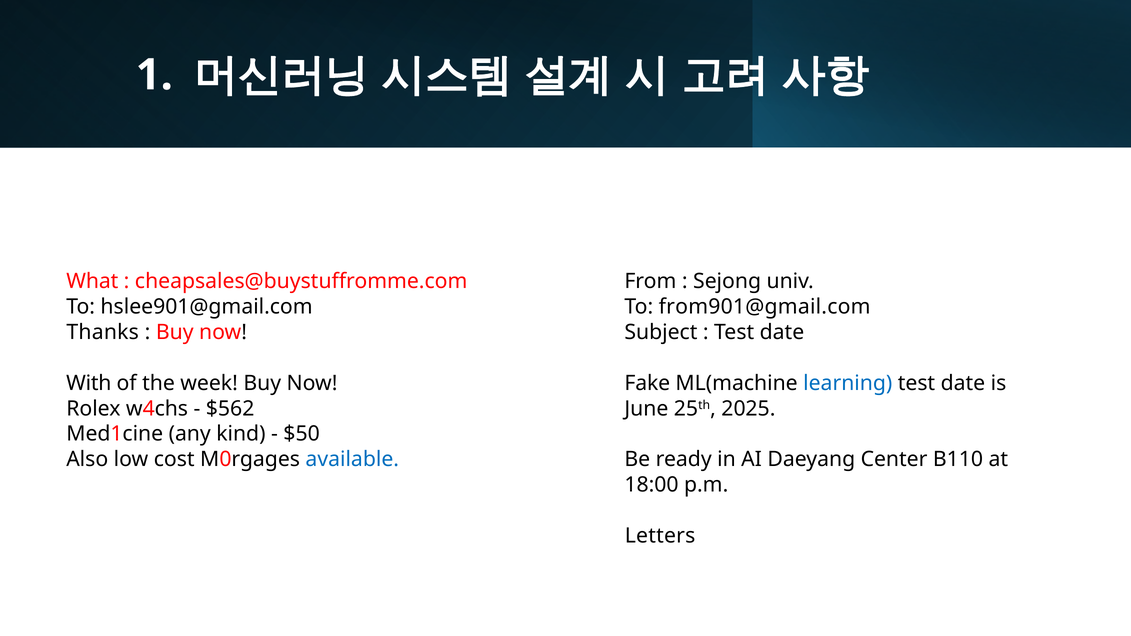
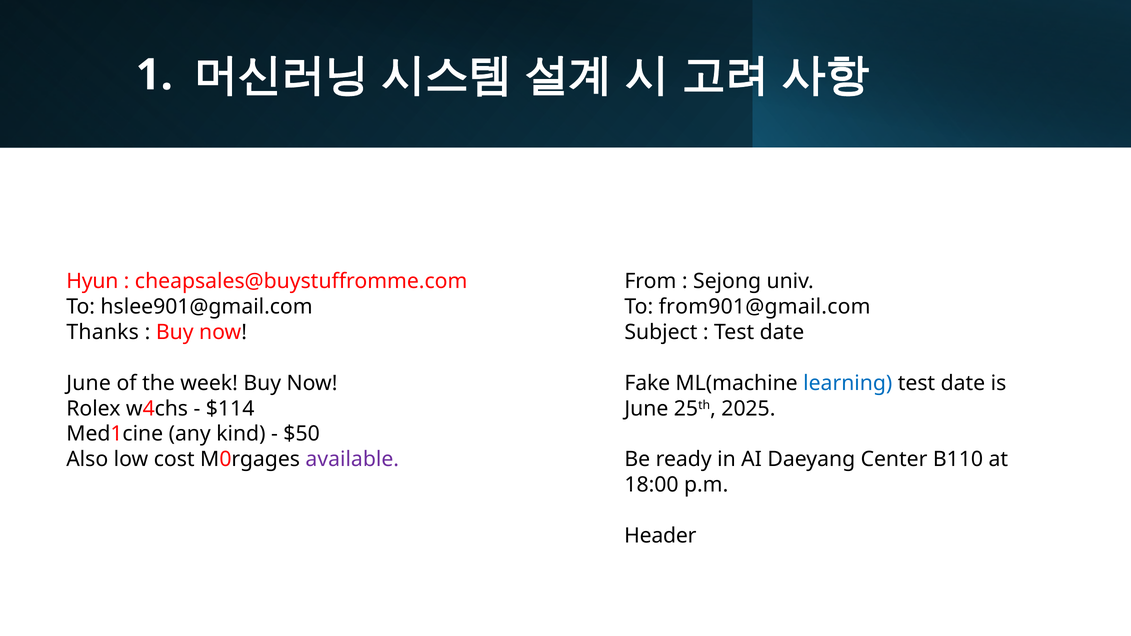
What: What -> Hyun
With at (89, 383): With -> June
$562: $562 -> $114
available colour: blue -> purple
Letters: Letters -> Header
